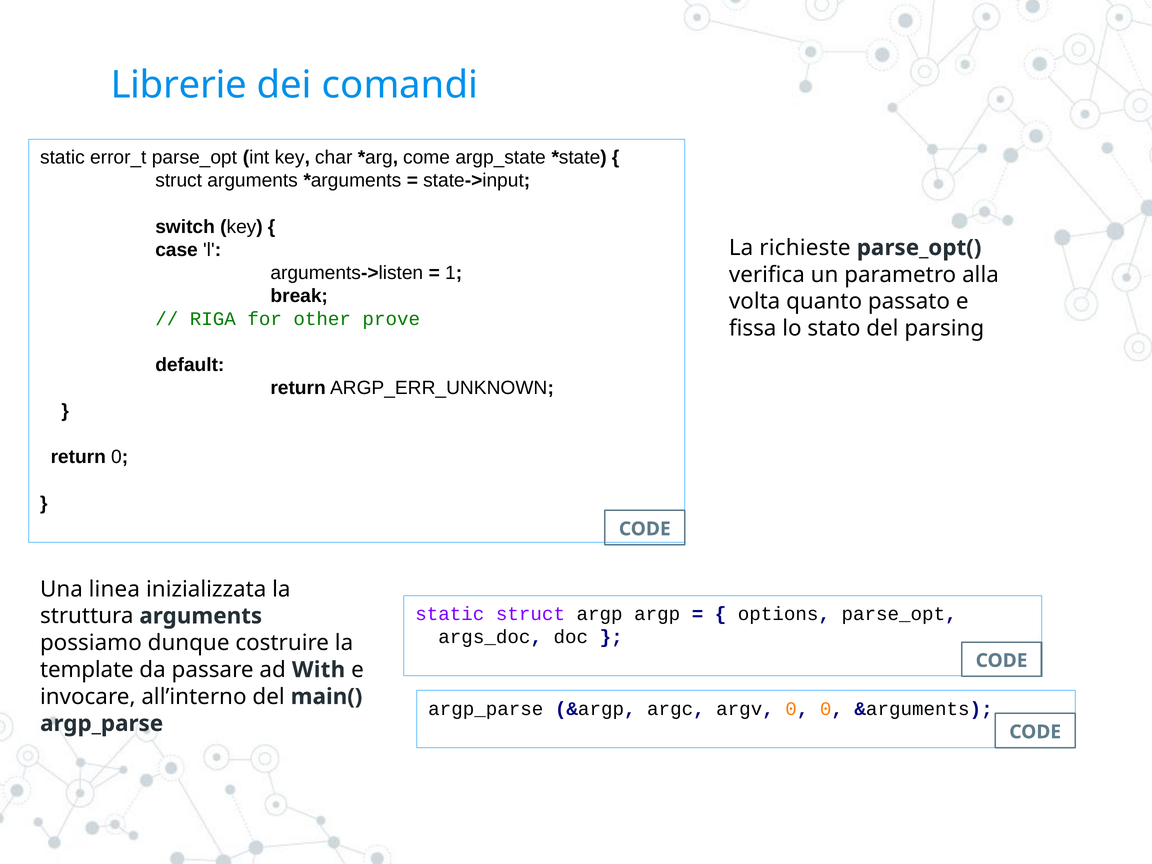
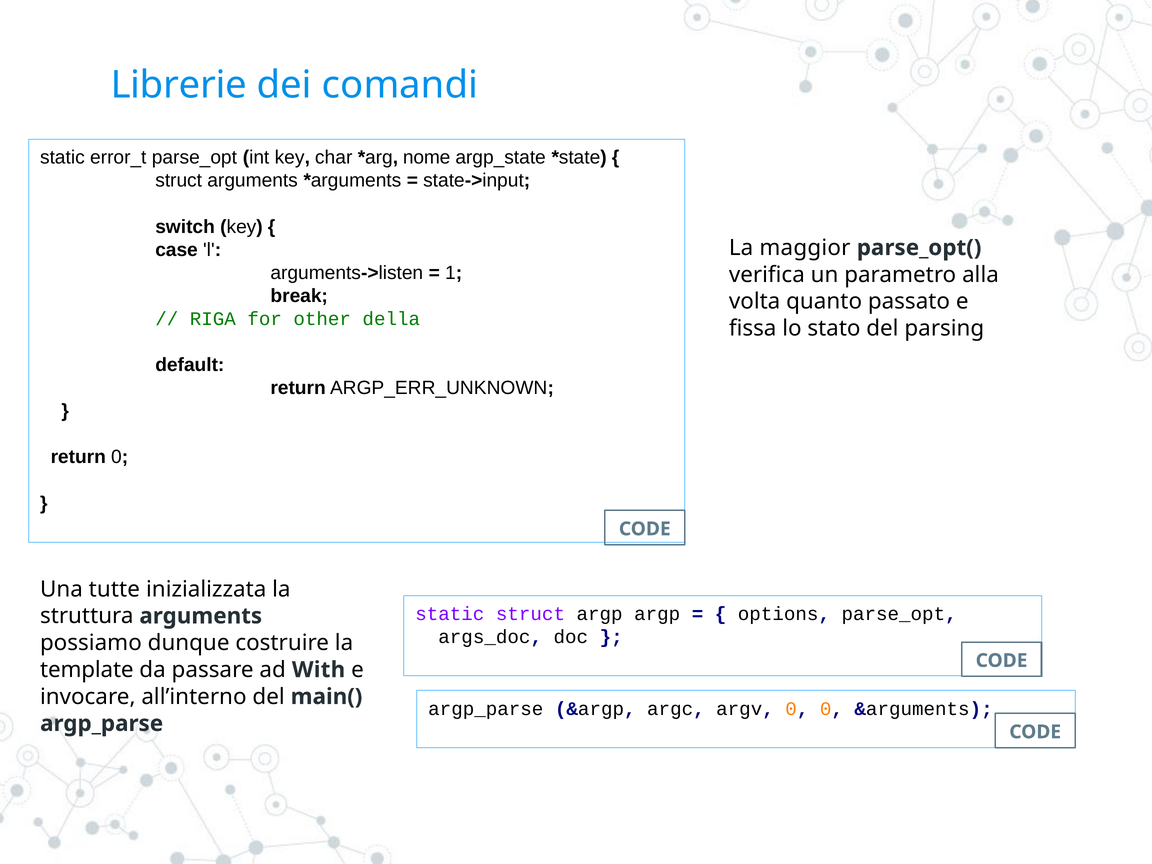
come: come -> nome
richieste: richieste -> maggior
prove: prove -> della
linea: linea -> tutte
